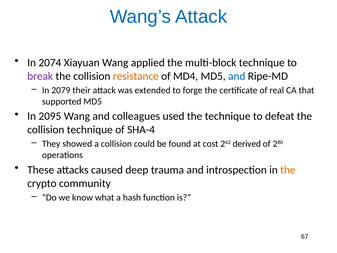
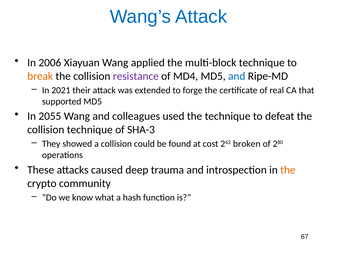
2074: 2074 -> 2006
break colour: purple -> orange
resistance colour: orange -> purple
2079: 2079 -> 2021
2095: 2095 -> 2055
SHA-4: SHA-4 -> SHA-3
derived: derived -> broken
